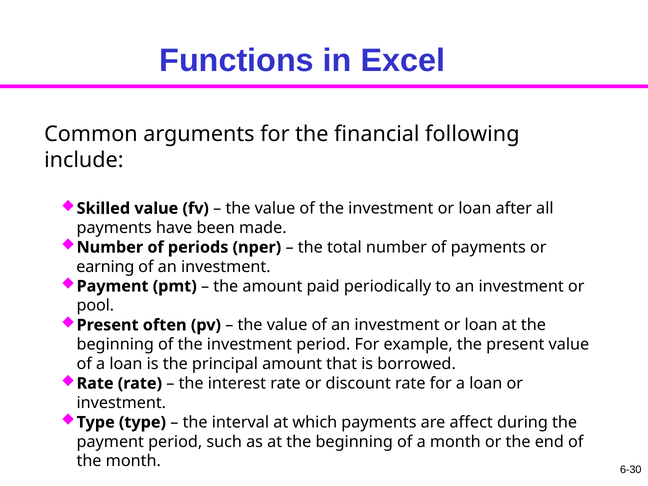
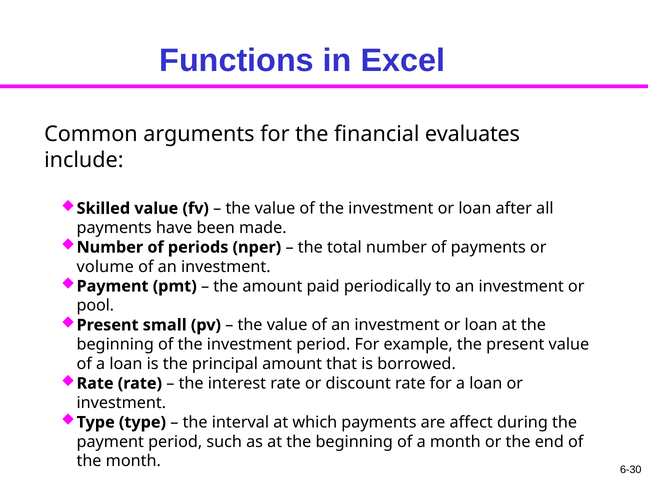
following: following -> evaluates
earning: earning -> volume
often: often -> small
